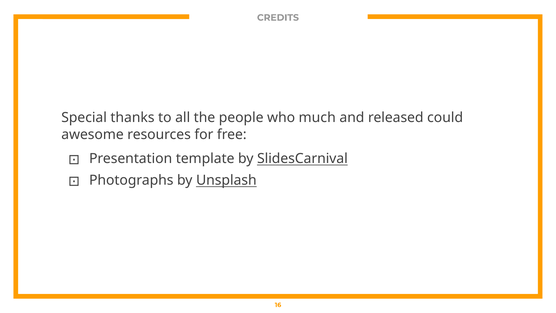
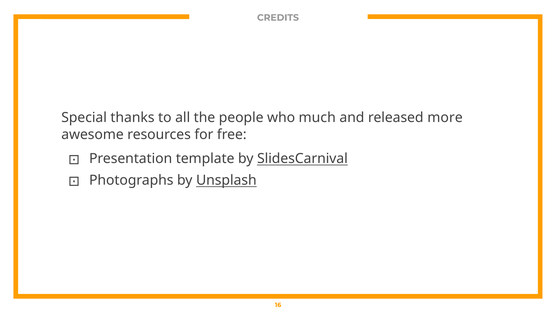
could: could -> more
